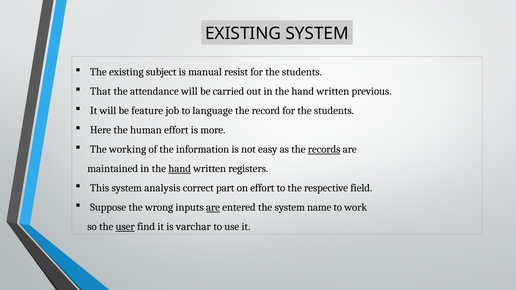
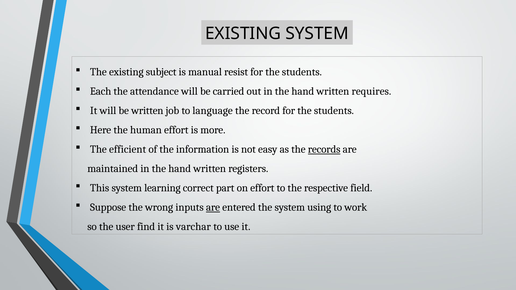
That: That -> Each
previous: previous -> requires
be feature: feature -> written
working: working -> efficient
hand at (180, 169) underline: present -> none
analysis: analysis -> learning
name: name -> using
user underline: present -> none
